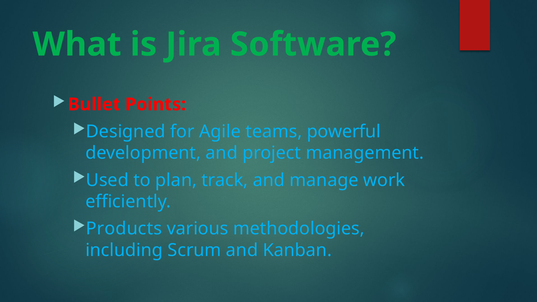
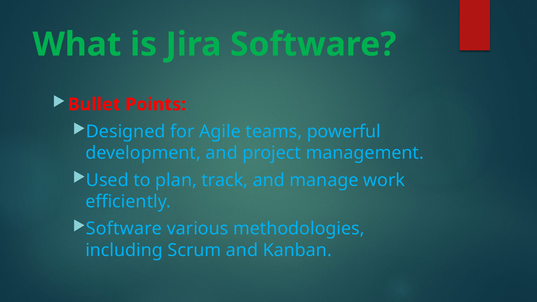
Products at (124, 229): Products -> Software
